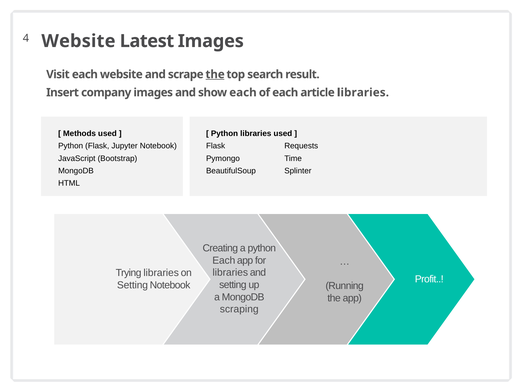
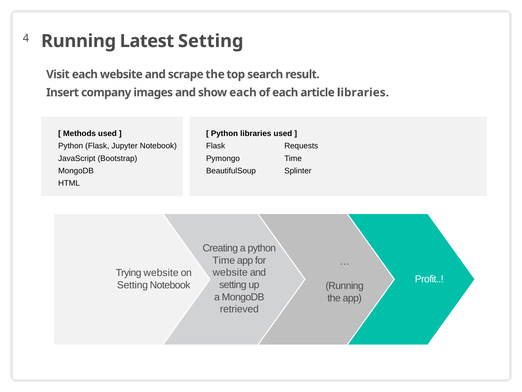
Website at (78, 41): Website -> Running
Latest Images: Images -> Setting
the at (215, 74) underline: present -> none
Each at (224, 260): Each -> Time
libraries at (230, 272): libraries -> website
Trying libraries: libraries -> website
scraping: scraping -> retrieved
